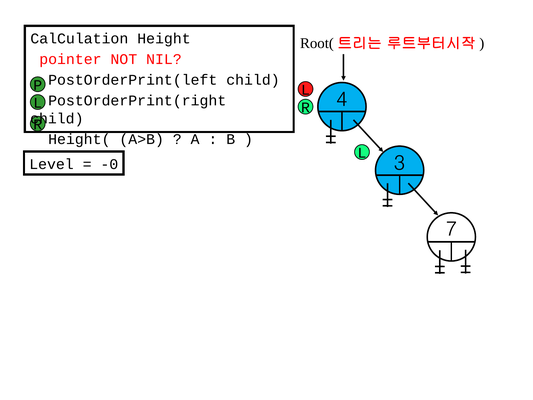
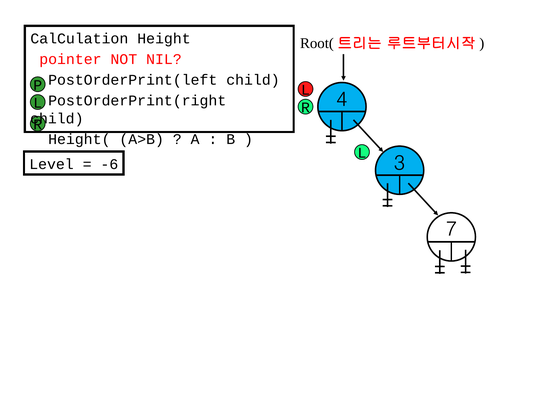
-0: -0 -> -6
